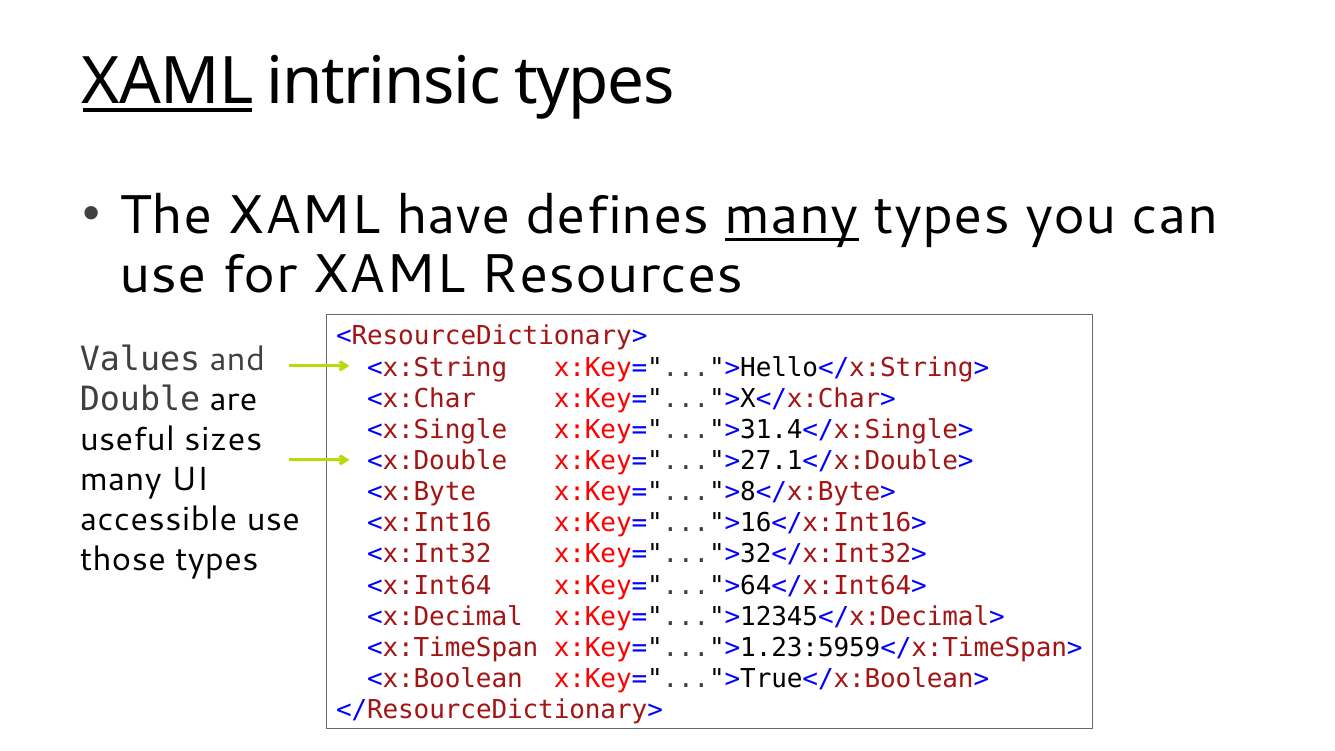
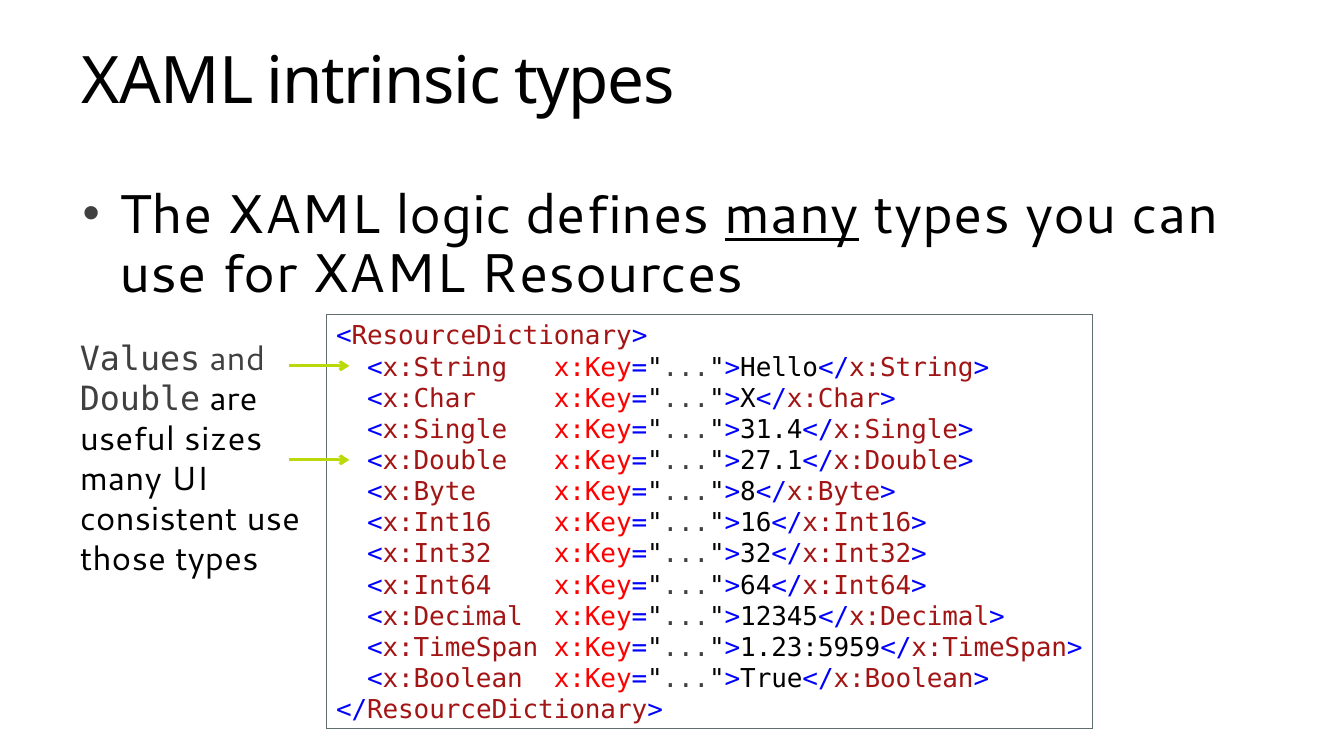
XAML at (168, 82) underline: present -> none
have: have -> logic
accessible: accessible -> consistent
